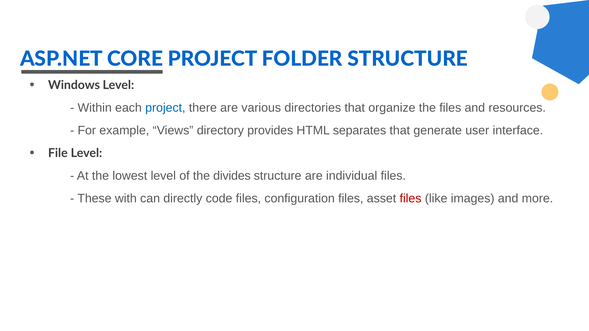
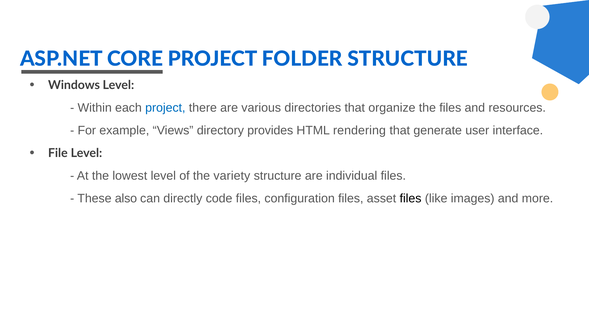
separates: separates -> rendering
divides: divides -> variety
with: with -> also
files at (411, 199) colour: red -> black
